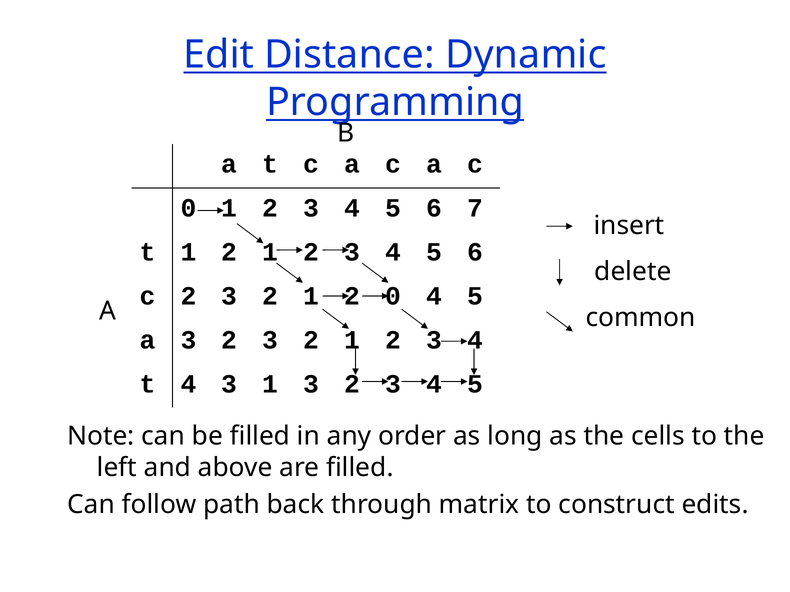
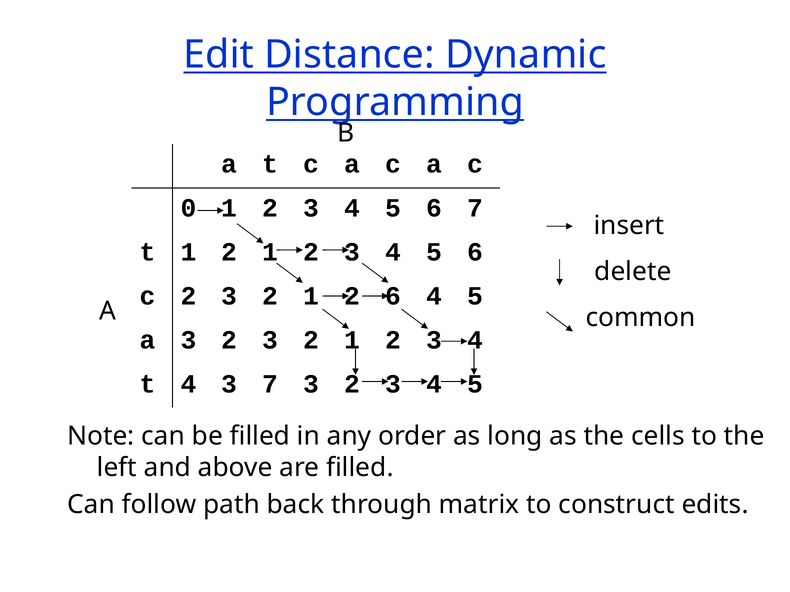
2 0: 0 -> 6
3 1: 1 -> 7
